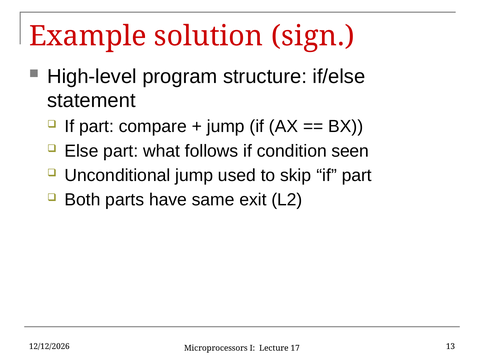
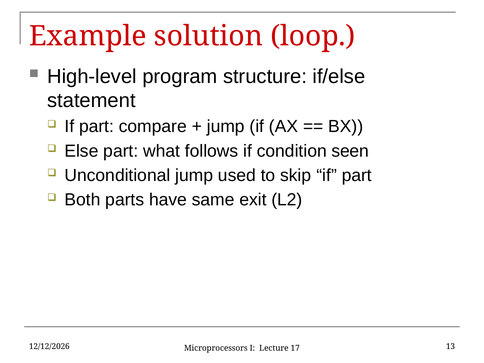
sign: sign -> loop
